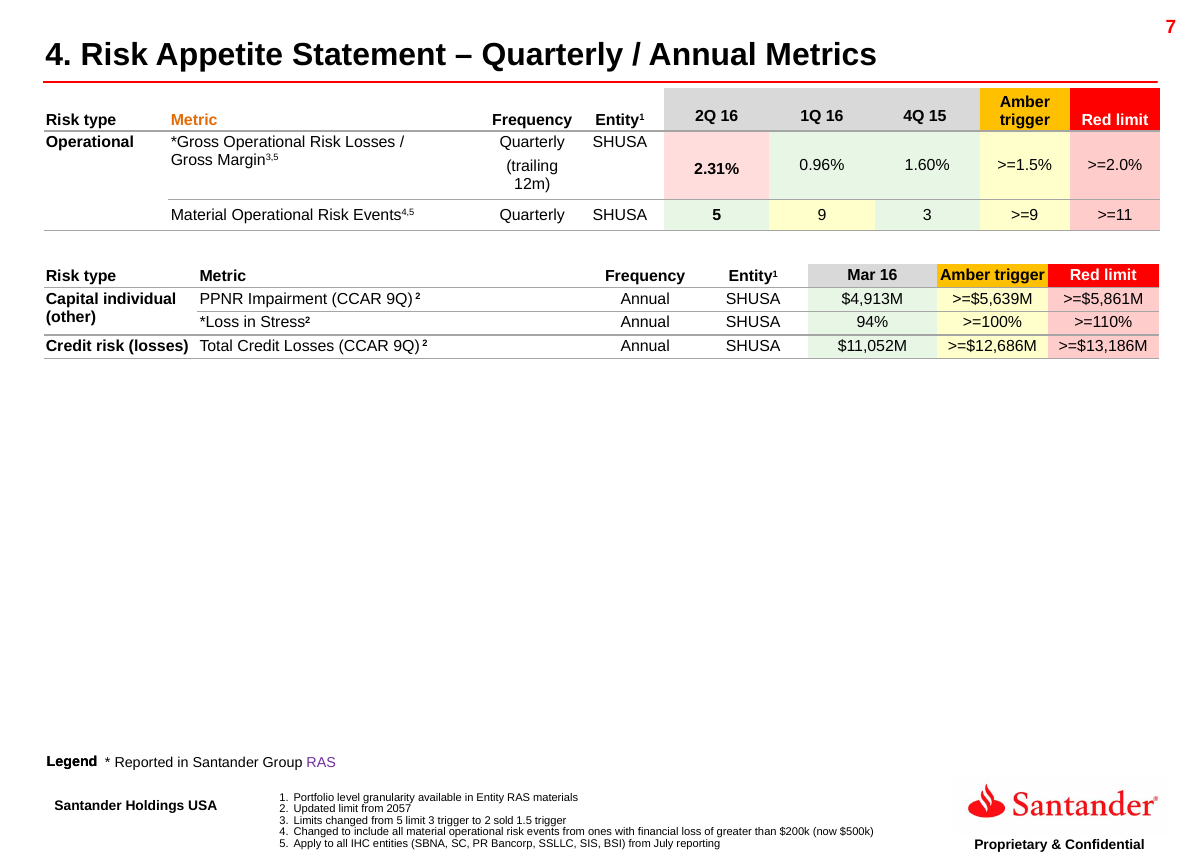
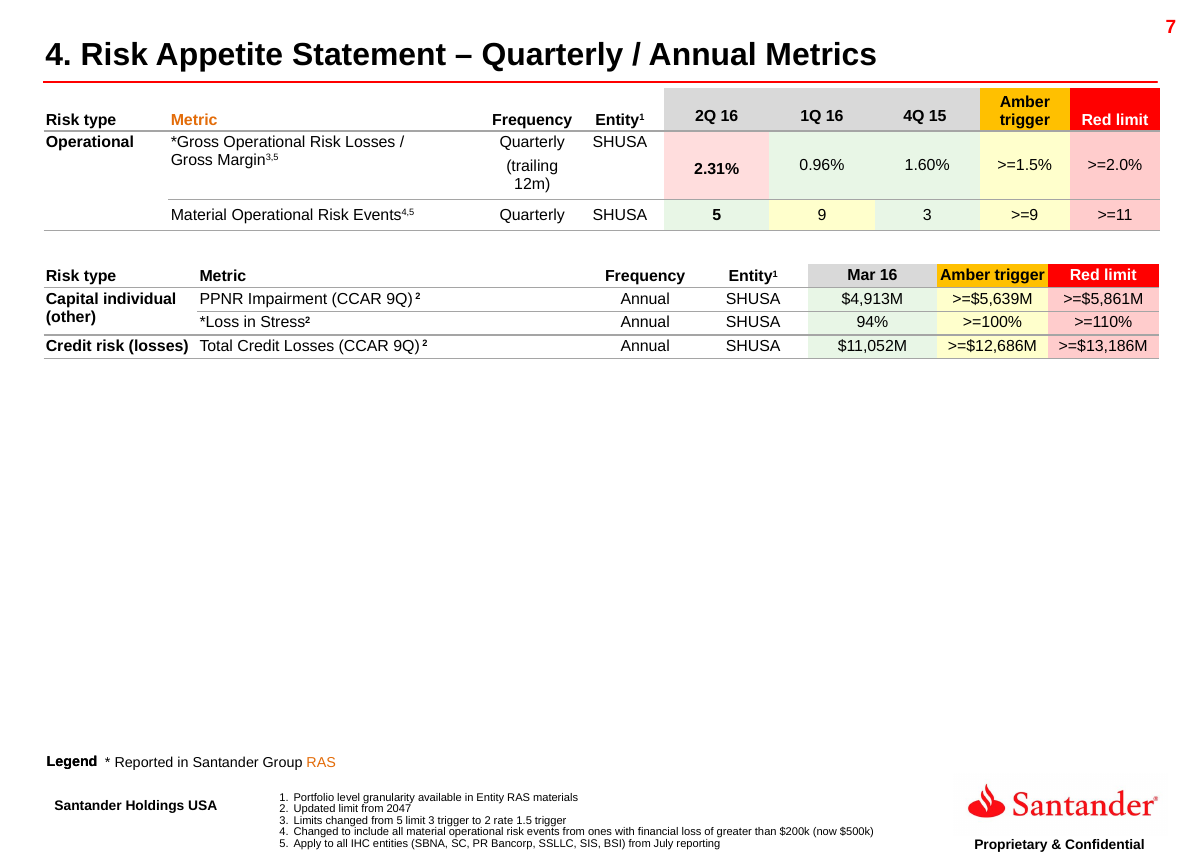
RAS at (321, 762) colour: purple -> orange
2057: 2057 -> 2047
sold: sold -> rate
